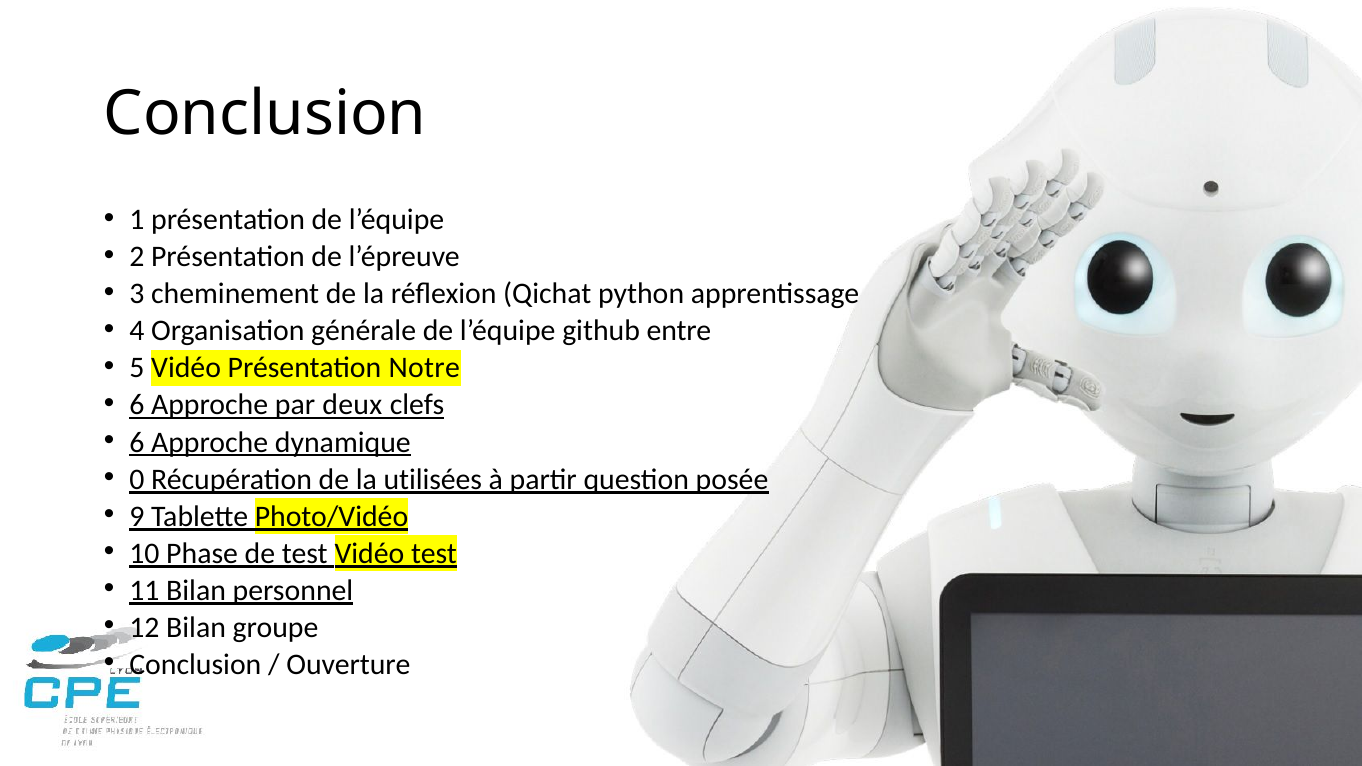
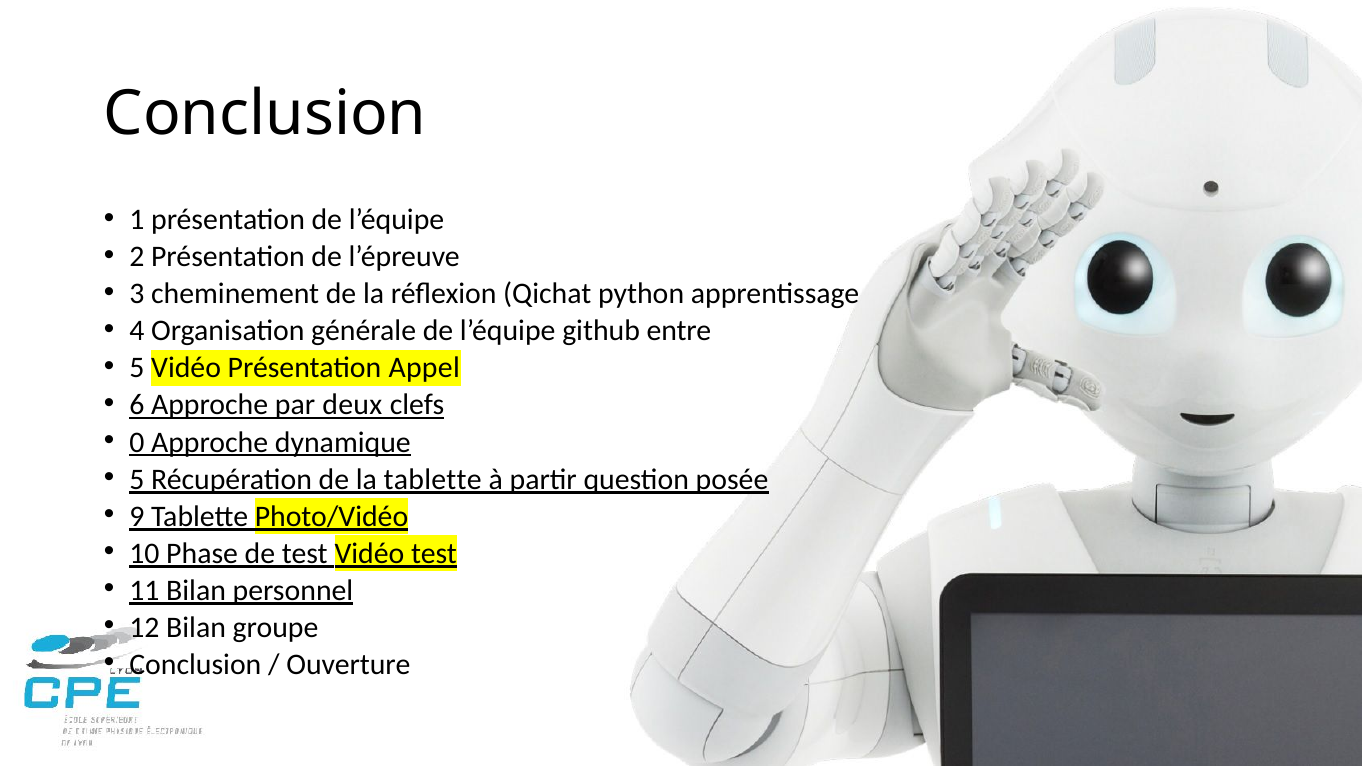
Notre: Notre -> Appel
6 at (137, 442): 6 -> 0
0 at (137, 479): 0 -> 5
la utilisées: utilisées -> tablette
